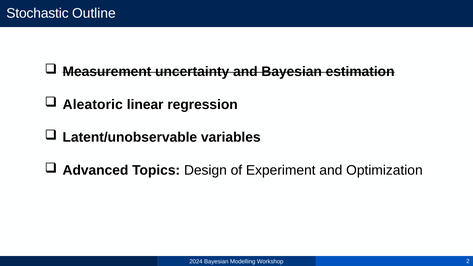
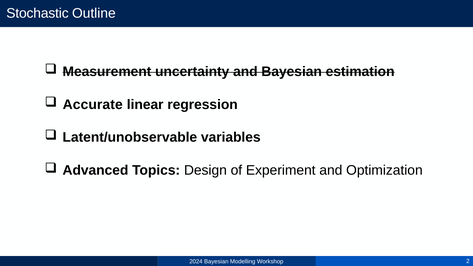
Aleatoric: Aleatoric -> Accurate
